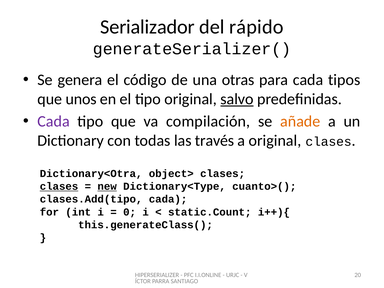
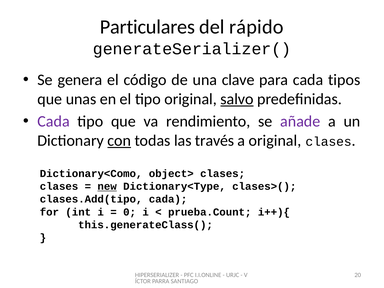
Serializador: Serializador -> Particulares
otras: otras -> clave
unos: unos -> unas
compilación: compilación -> rendimiento
añade colour: orange -> purple
con underline: none -> present
Dictionary<Otra: Dictionary<Otra -> Dictionary<Como
clases at (59, 186) underline: present -> none
cuanto>(: cuanto>( -> clases>(
static.Count: static.Count -> prueba.Count
